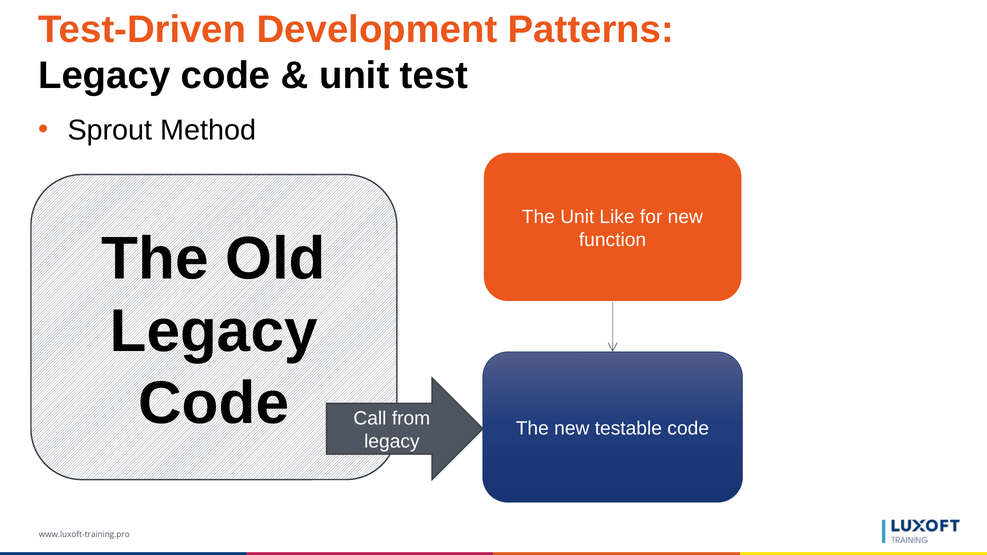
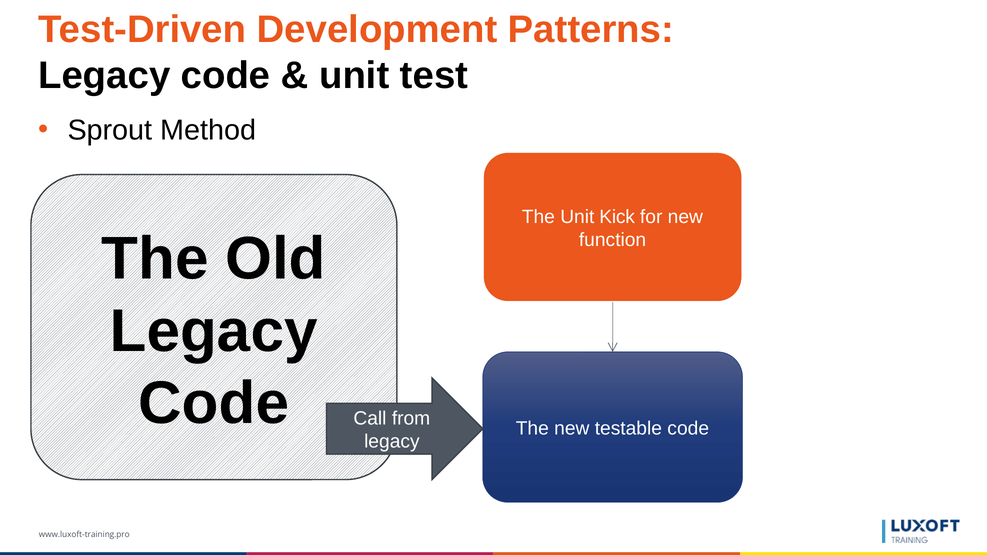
Like: Like -> Kick
